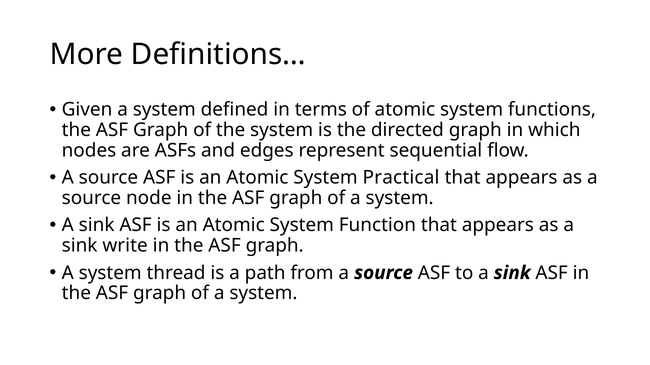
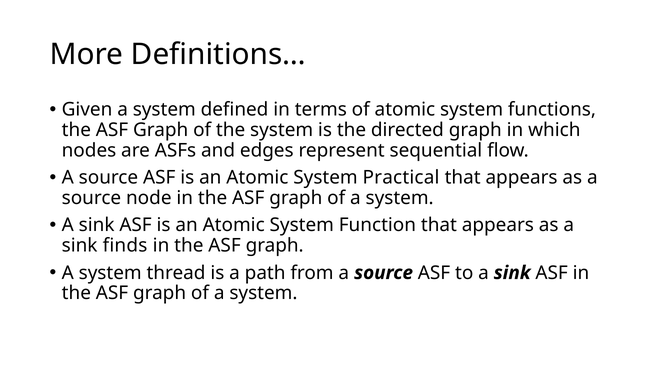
write: write -> finds
